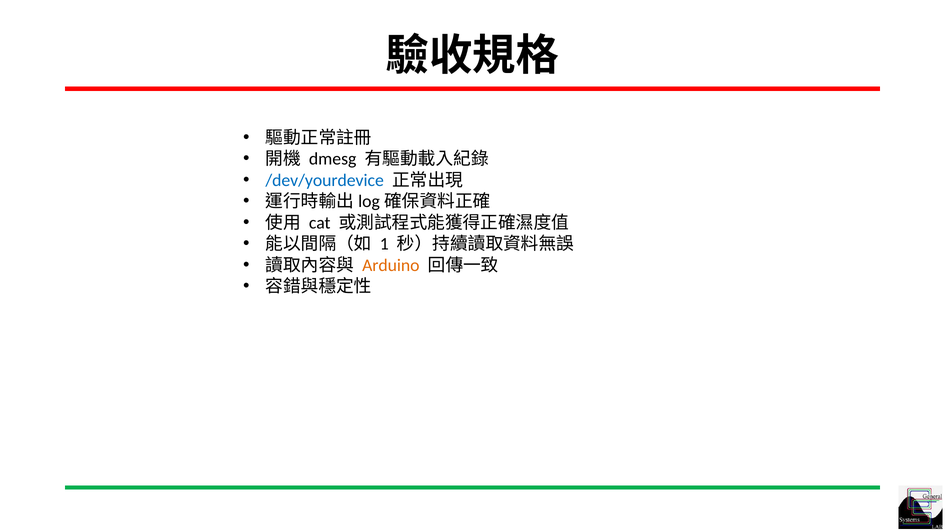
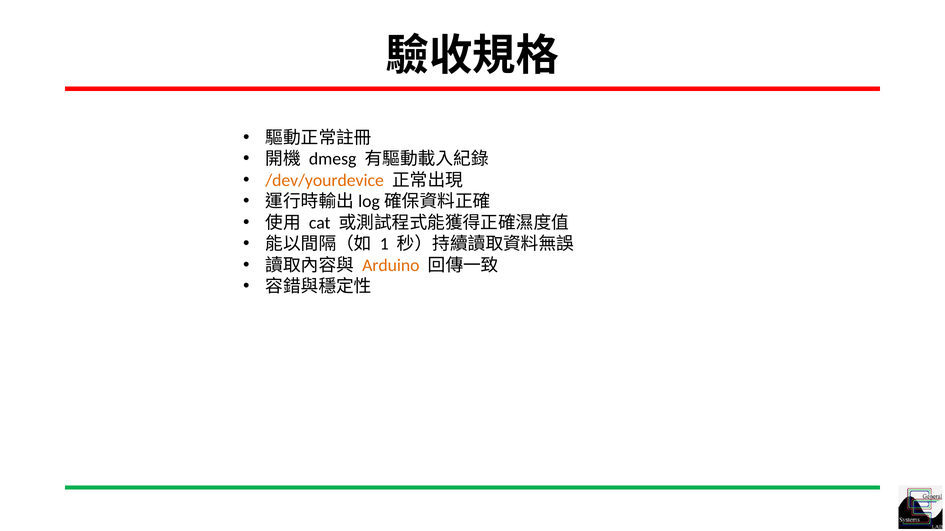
/dev/yourdevice colour: blue -> orange
